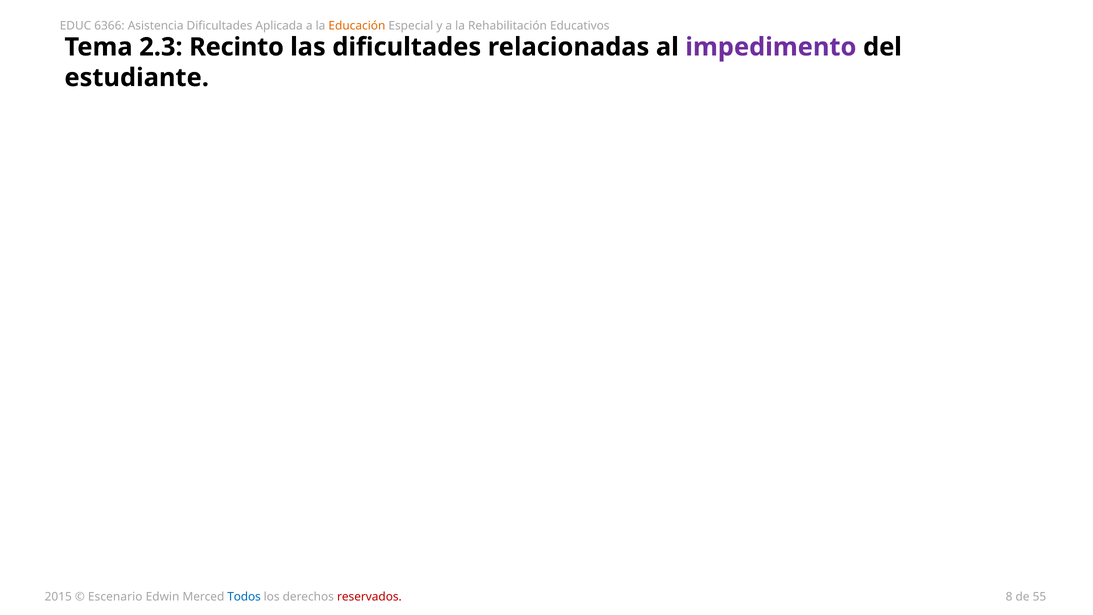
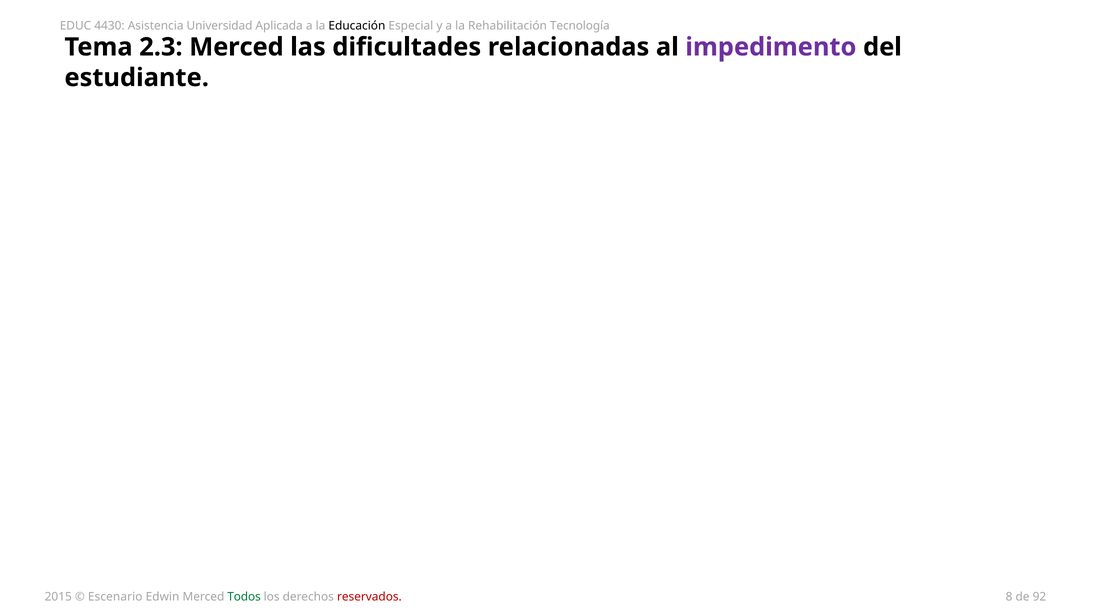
6366: 6366 -> 4430
Asistencia Dificultades: Dificultades -> Universidad
Educación colour: orange -> black
Educativos: Educativos -> Tecnología
2.3 Recinto: Recinto -> Merced
Todos colour: blue -> green
55: 55 -> 92
